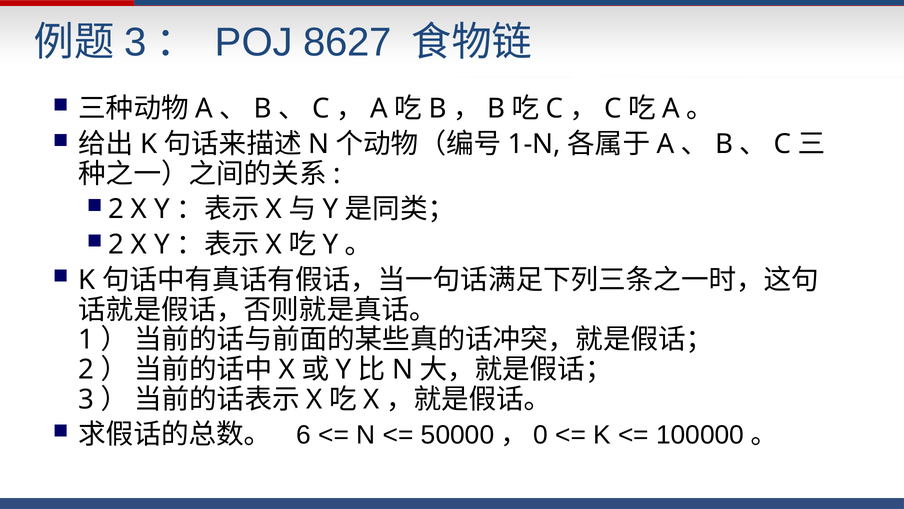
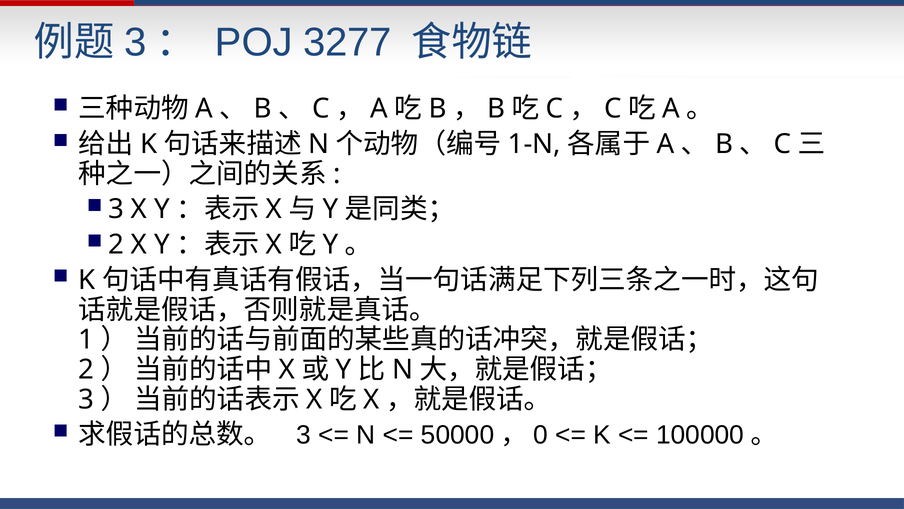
8627: 8627 -> 3277
2 at (116, 209): 2 -> 3
6 at (304, 435): 6 -> 3
